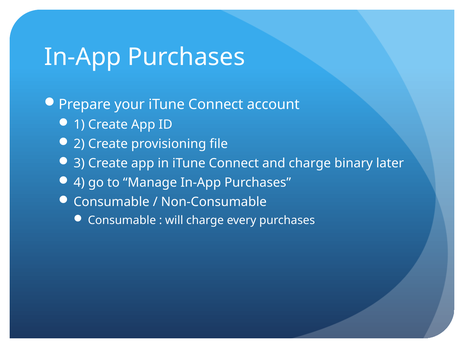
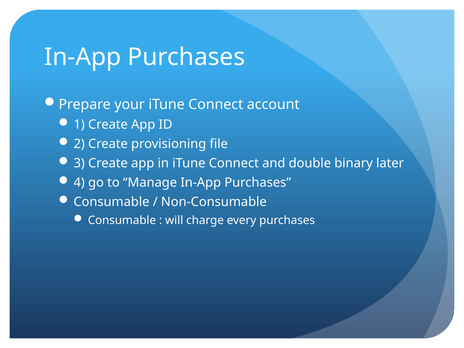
and charge: charge -> double
